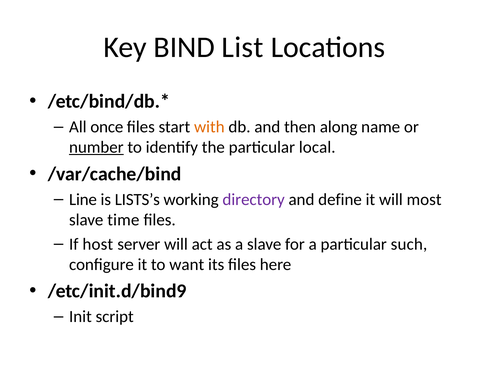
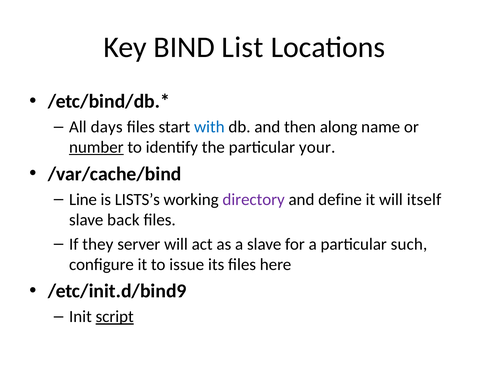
once: once -> days
with colour: orange -> blue
local: local -> your
most: most -> itself
time: time -> back
host: host -> they
want: want -> issue
script underline: none -> present
